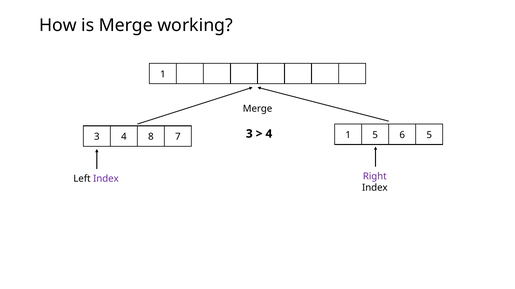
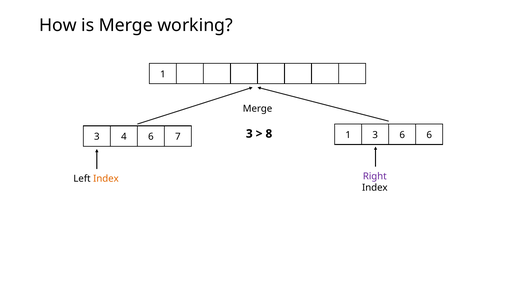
4 at (269, 134): 4 -> 8
4 8: 8 -> 6
7 1 5: 5 -> 3
6 5: 5 -> 6
Index at (106, 179) colour: purple -> orange
